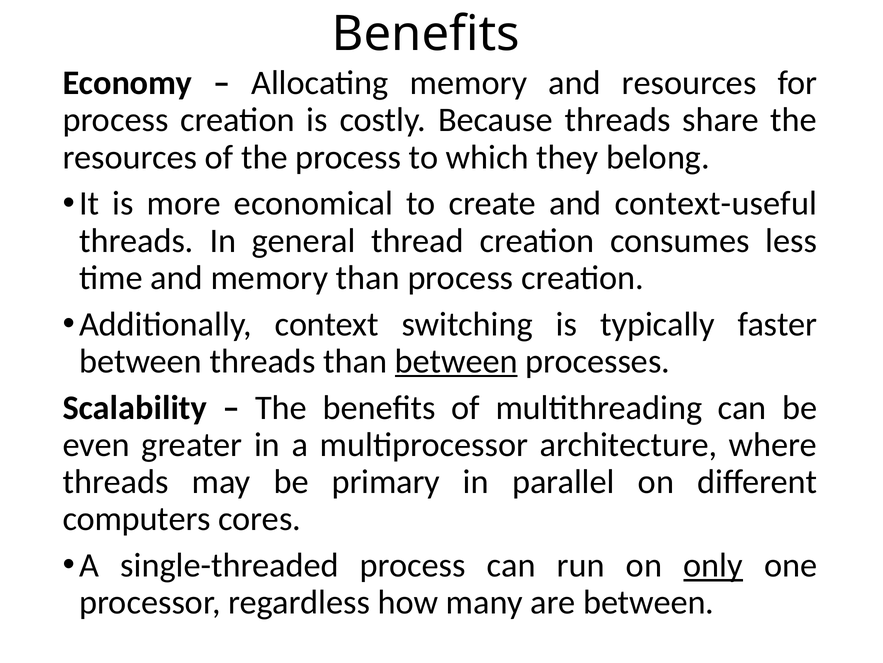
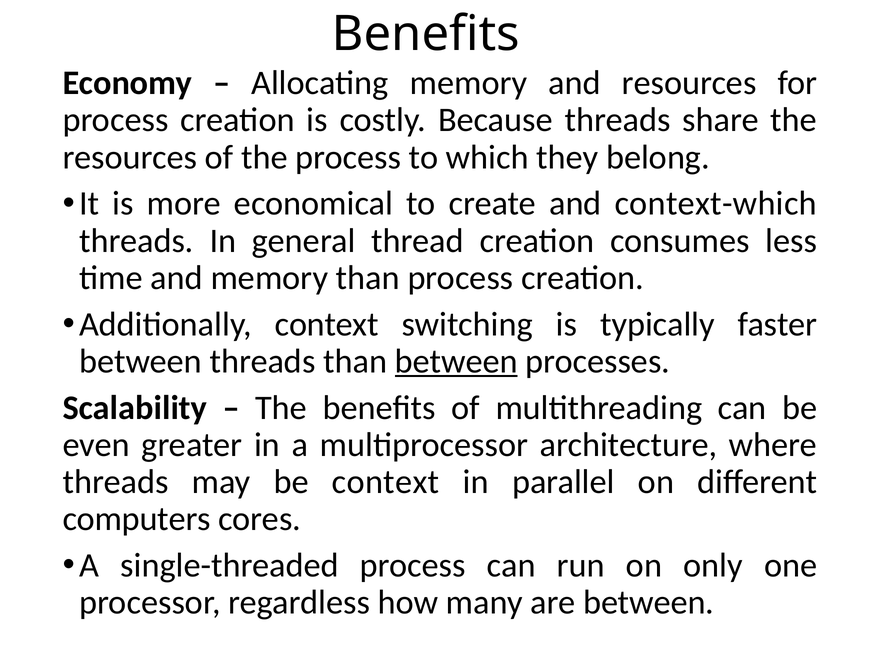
context-useful: context-useful -> context-which
be primary: primary -> context
only underline: present -> none
